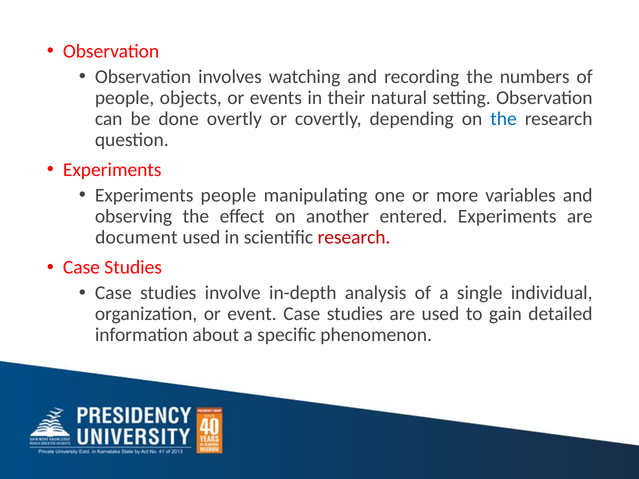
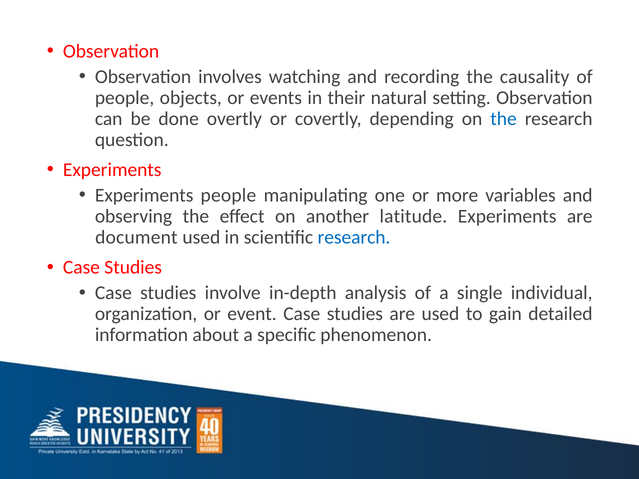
numbers: numbers -> causality
entered: entered -> latitude
research at (354, 238) colour: red -> blue
